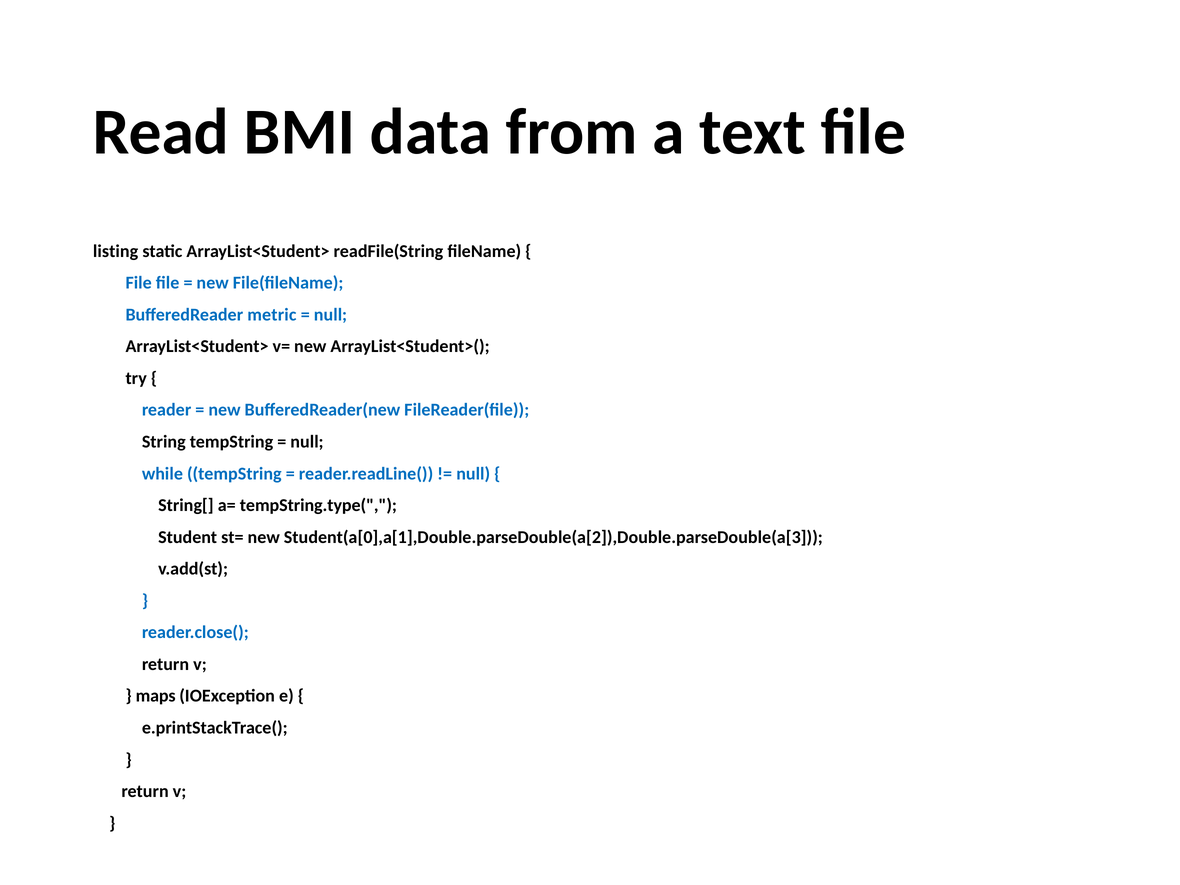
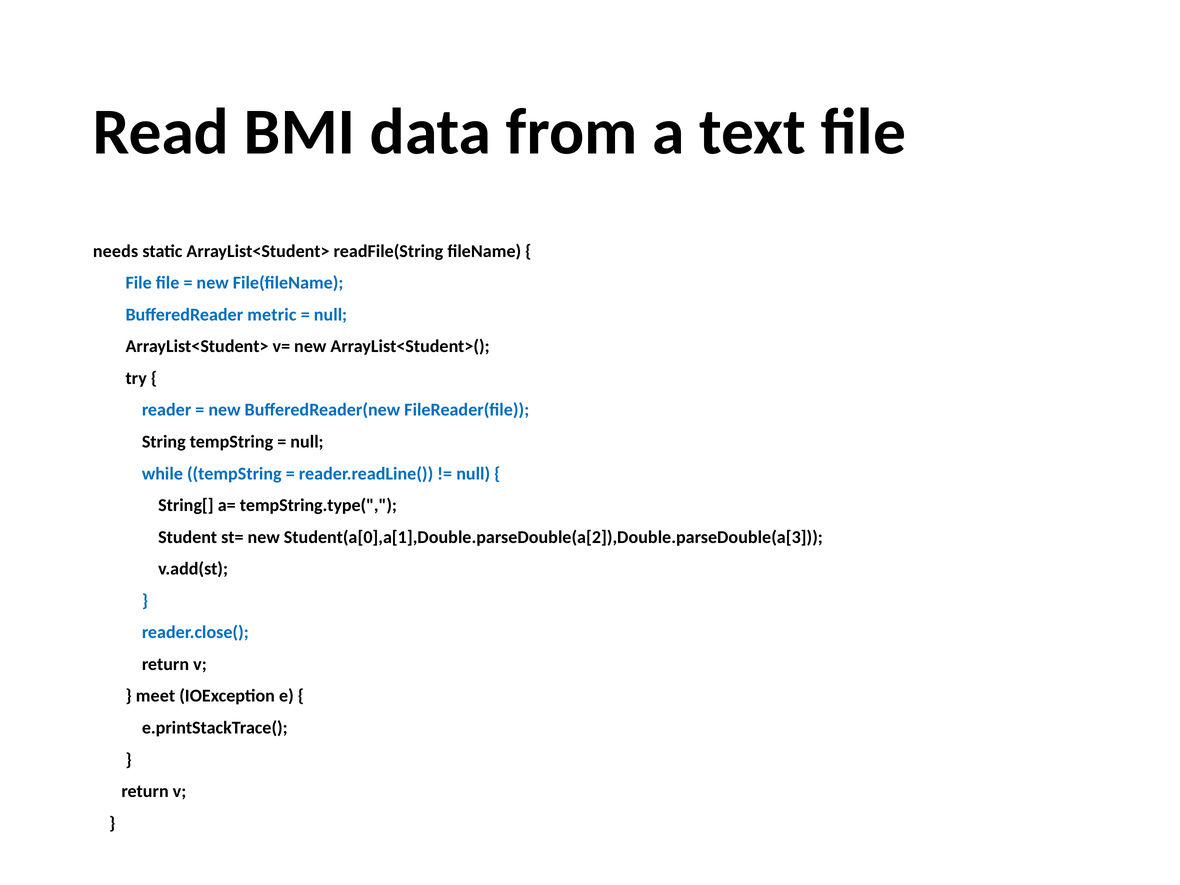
listing: listing -> needs
maps: maps -> meet
